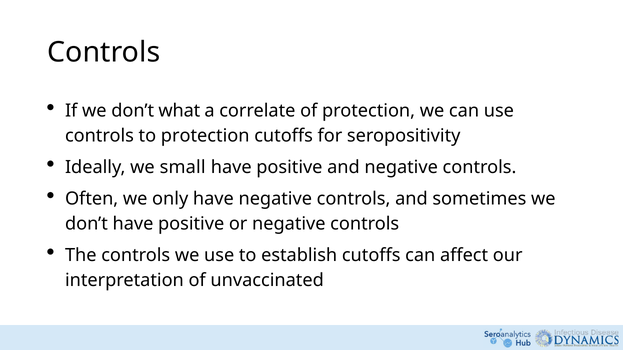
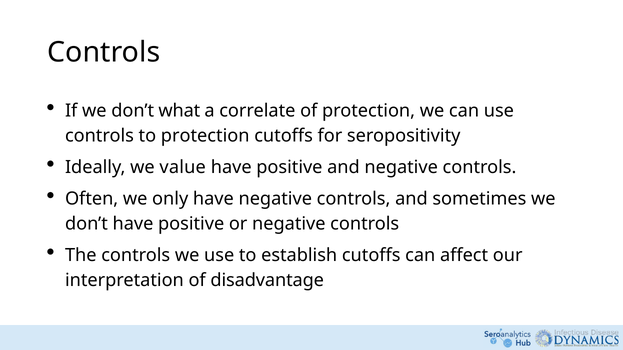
small: small -> value
unvaccinated: unvaccinated -> disadvantage
